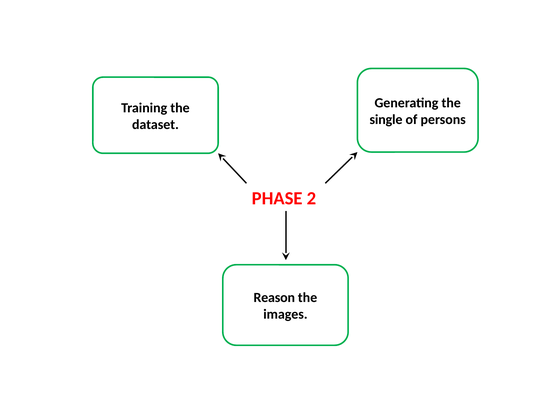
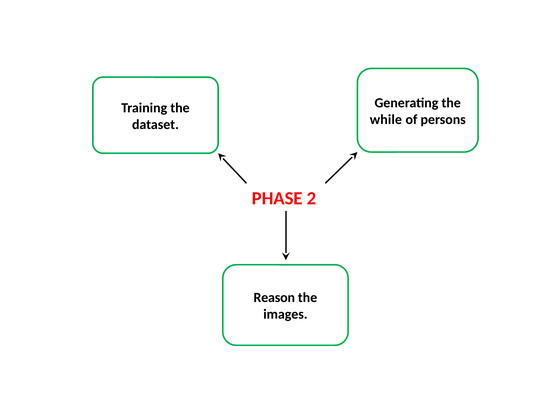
single: single -> while
